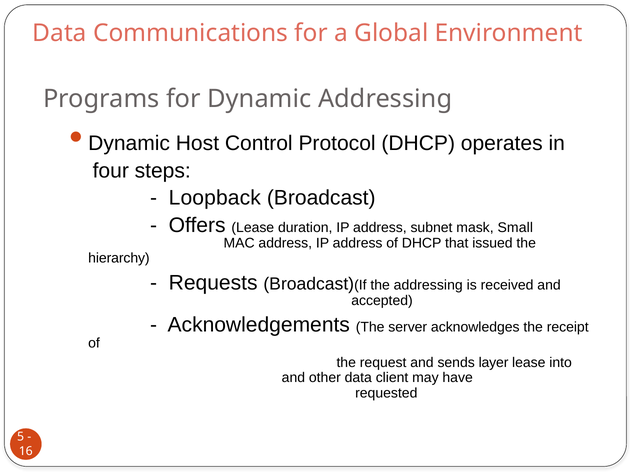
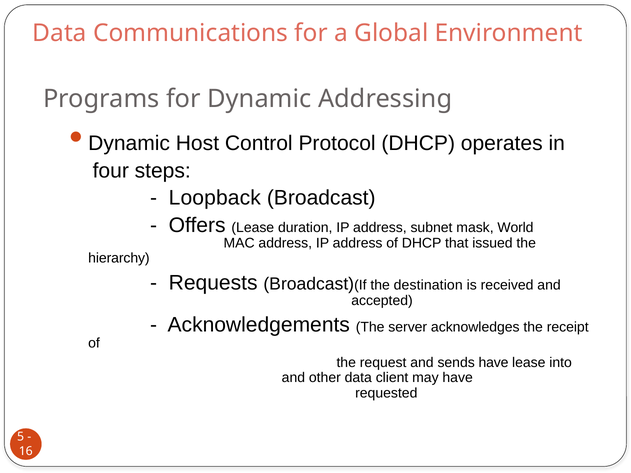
Small: Small -> World
the addressing: addressing -> destination
sends layer: layer -> have
